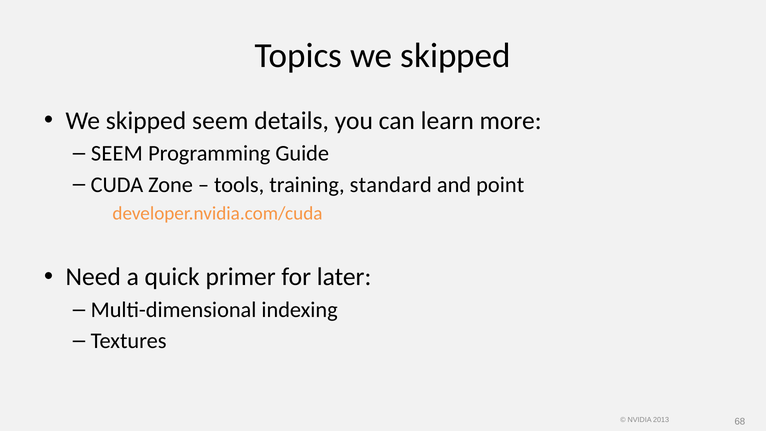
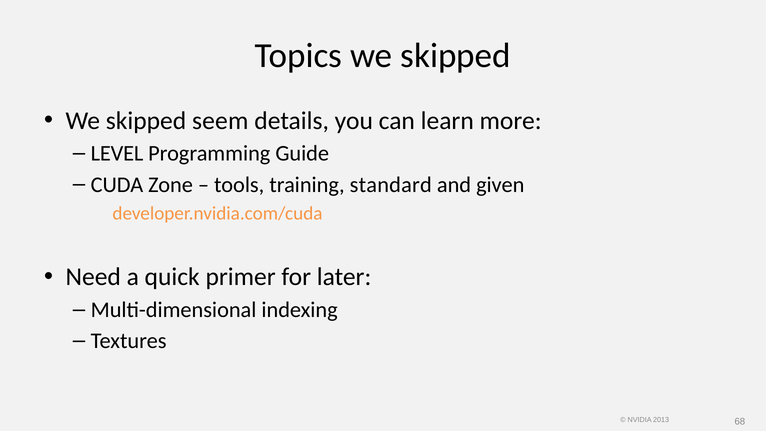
SEEM at (117, 153): SEEM -> LEVEL
point: point -> given
